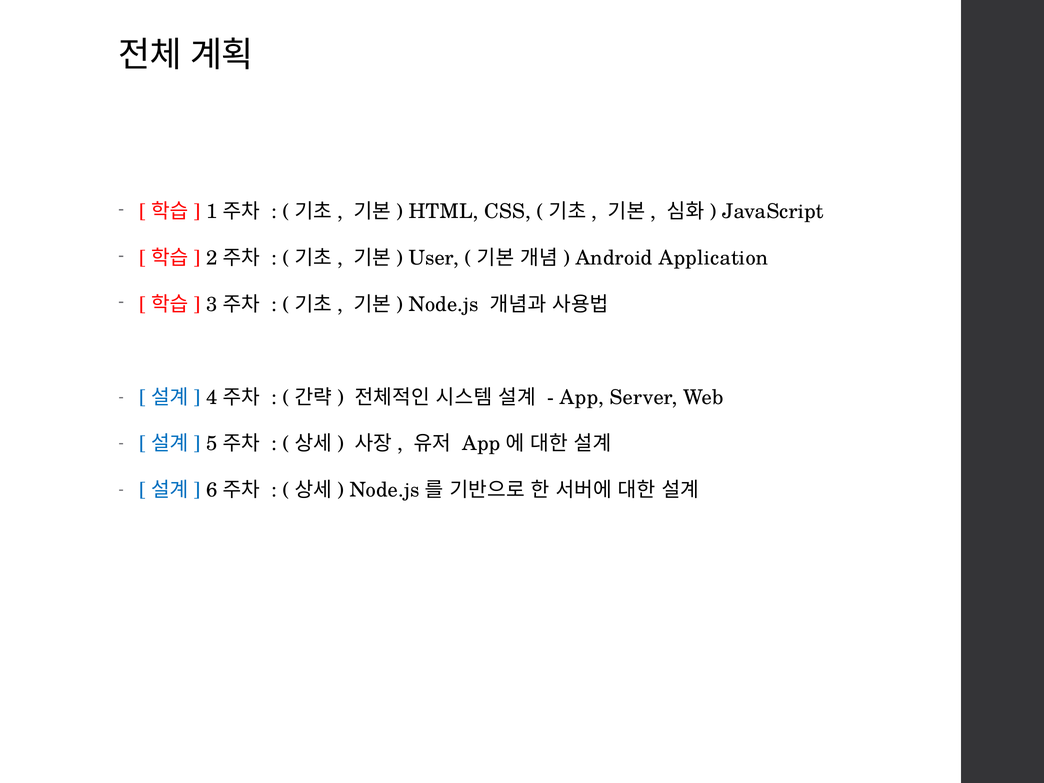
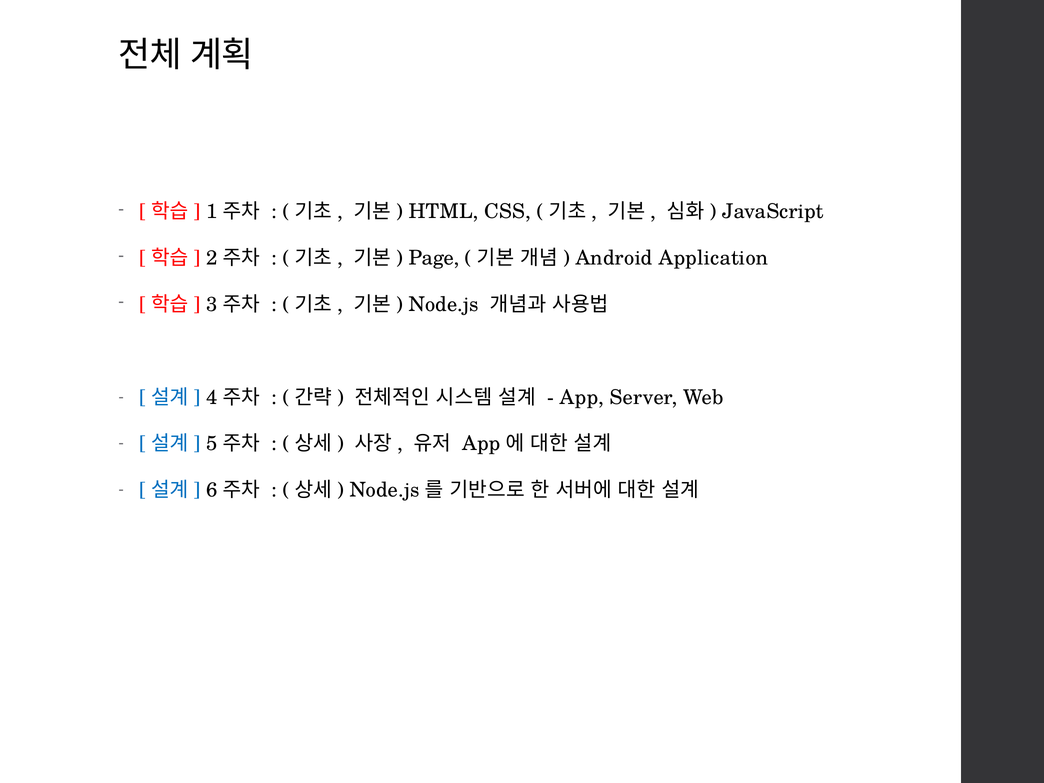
User: User -> Page
